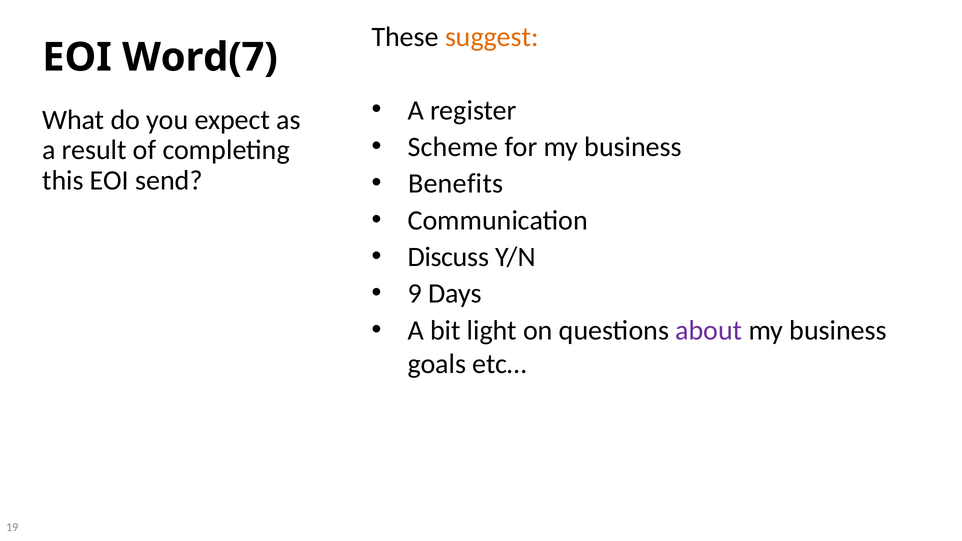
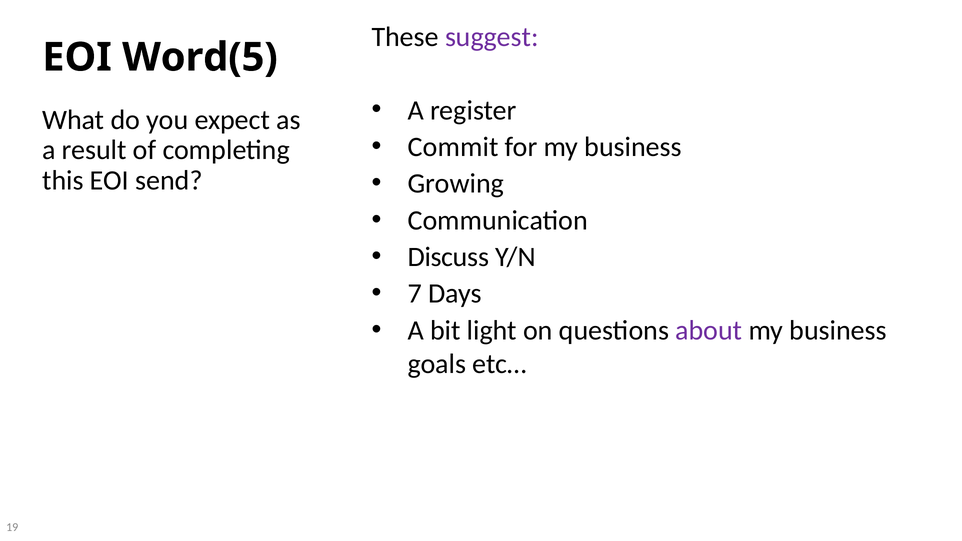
suggest colour: orange -> purple
Word(7: Word(7 -> Word(5
Scheme: Scheme -> Commit
Benefits: Benefits -> Growing
9: 9 -> 7
